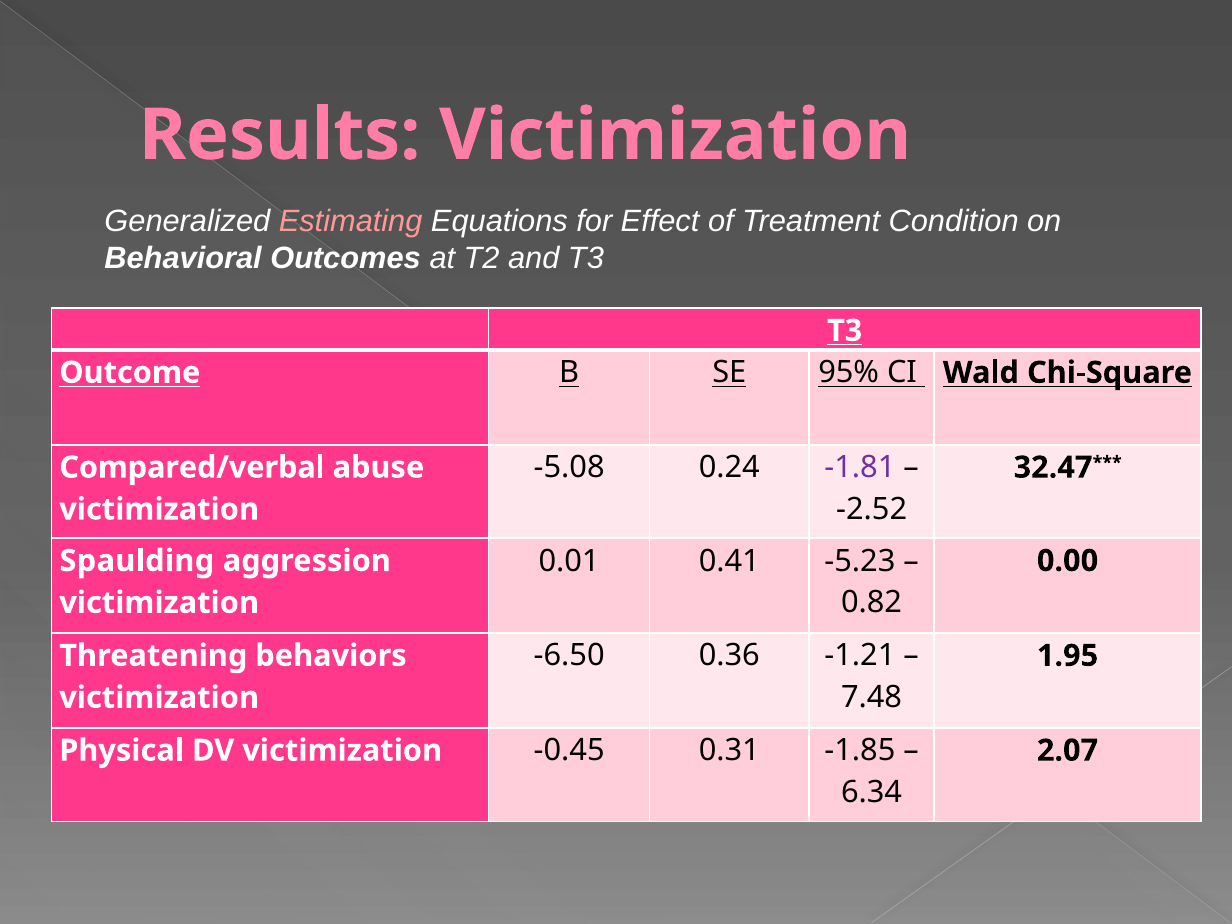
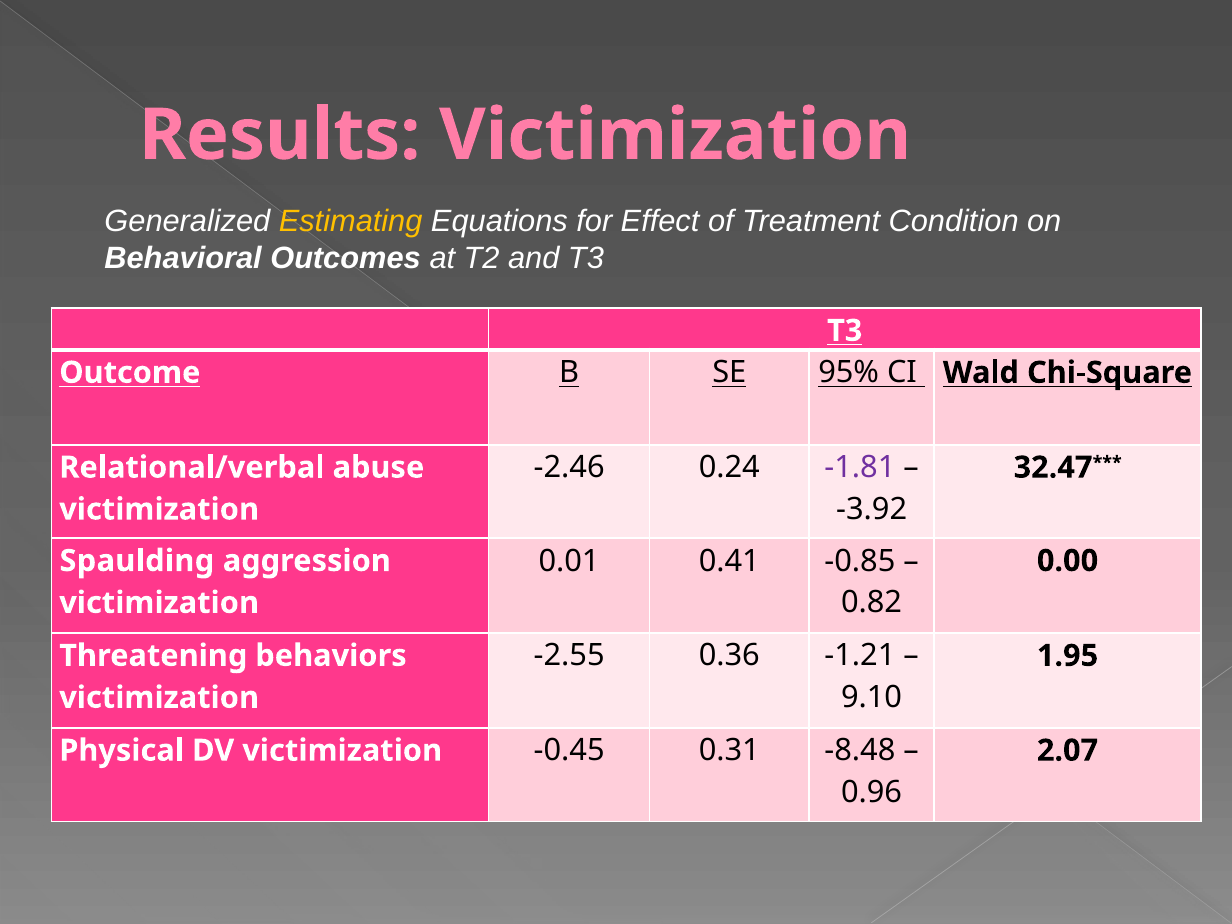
Estimating colour: pink -> yellow
-5.08: -5.08 -> -2.46
Compared/verbal: Compared/verbal -> Relational/verbal
-2.52: -2.52 -> -3.92
-5.23: -5.23 -> -0.85
-6.50: -6.50 -> -2.55
7.48: 7.48 -> 9.10
-1.85: -1.85 -> -8.48
6.34: 6.34 -> 0.96
